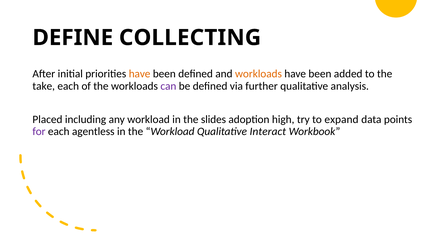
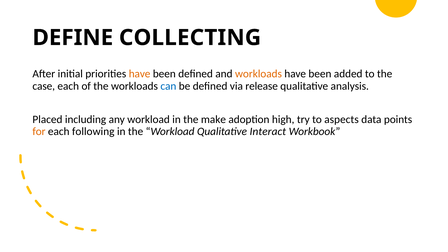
take: take -> case
can colour: purple -> blue
further: further -> release
slides: slides -> make
expand: expand -> aspects
for colour: purple -> orange
agentless: agentless -> following
